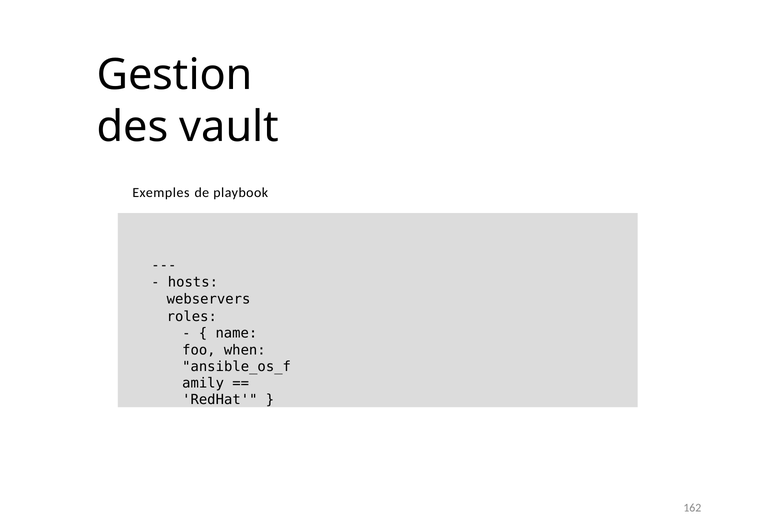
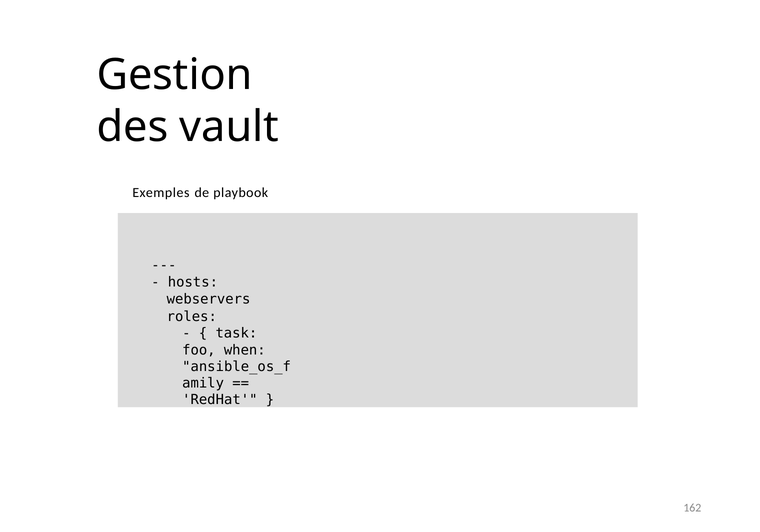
name: name -> task
